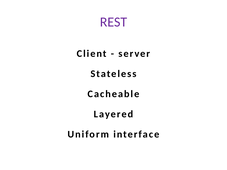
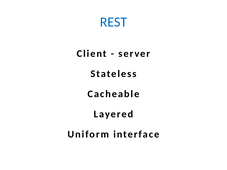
REST colour: purple -> blue
